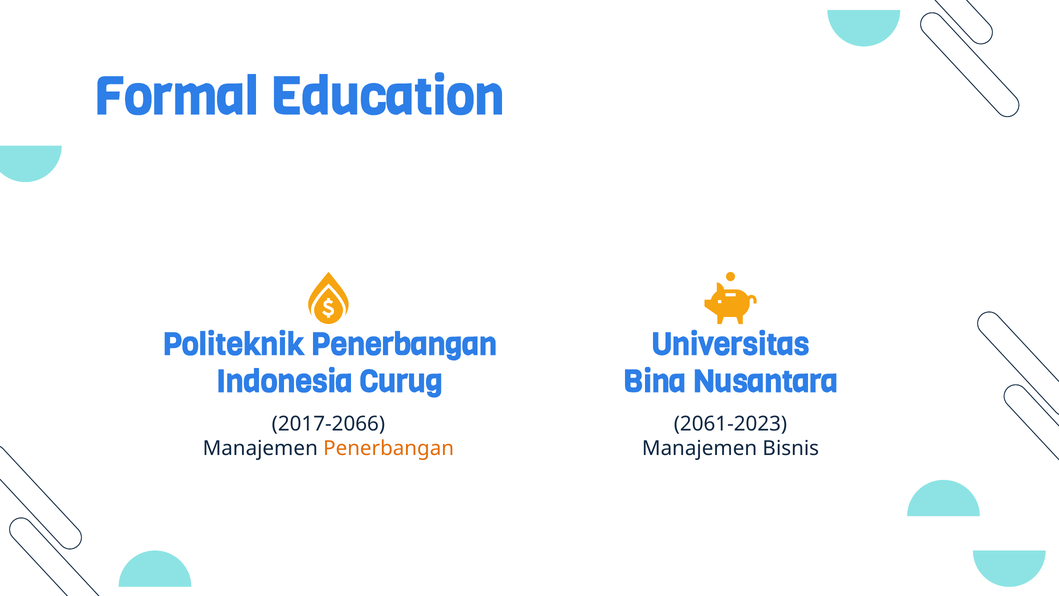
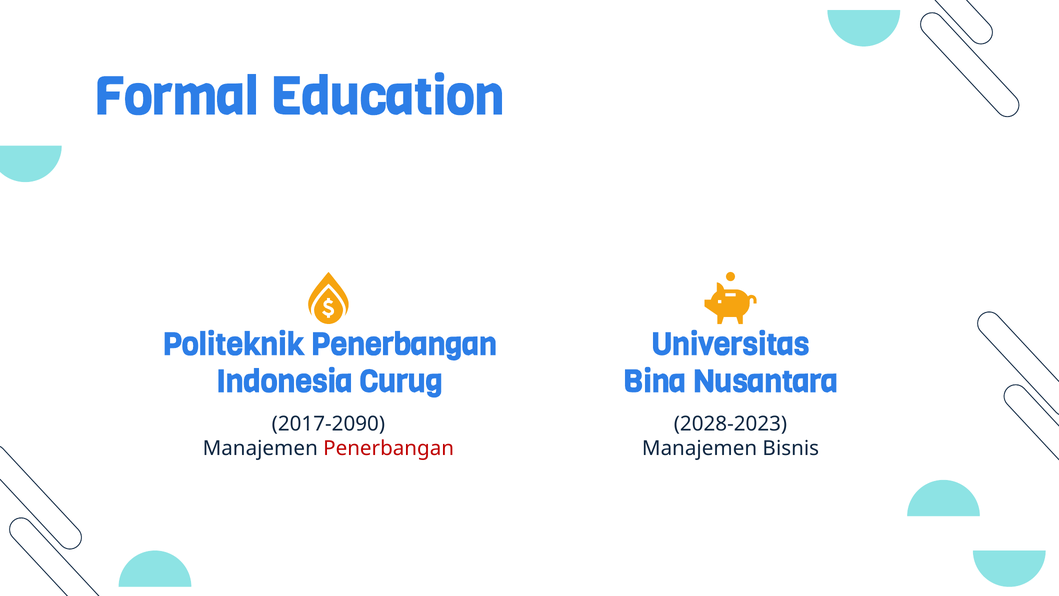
2017-2066: 2017-2066 -> 2017-2090
2061-2023: 2061-2023 -> 2028-2023
Penerbangan at (389, 448) colour: orange -> red
